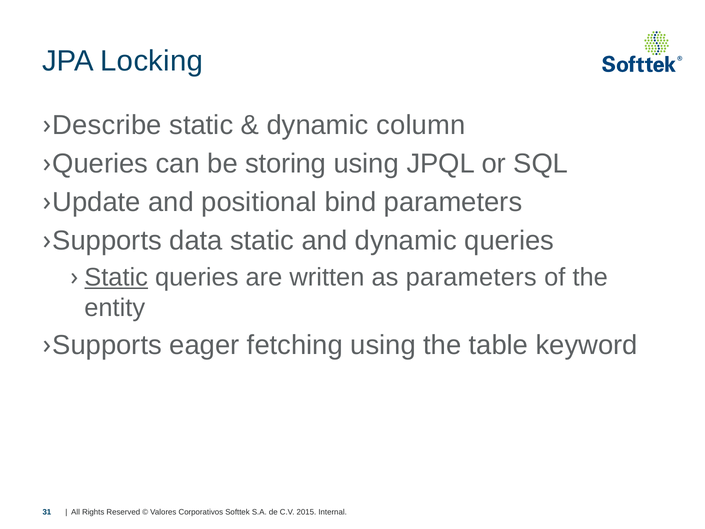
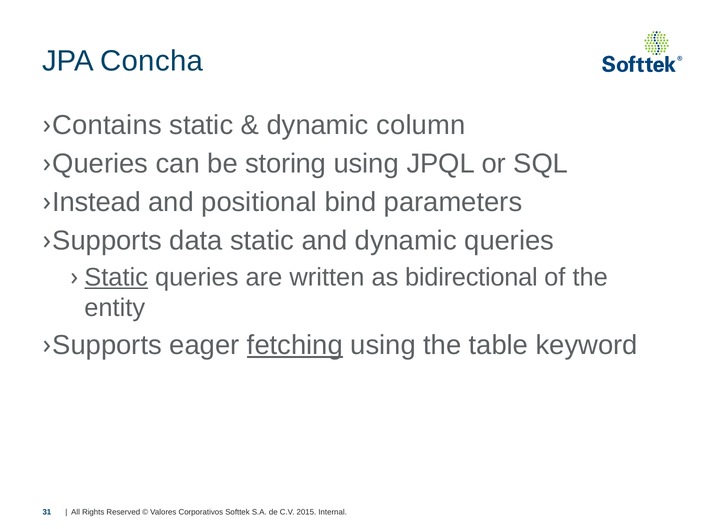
Locking: Locking -> Concha
Describe: Describe -> Contains
Update: Update -> Instead
as parameters: parameters -> bidirectional
fetching underline: none -> present
